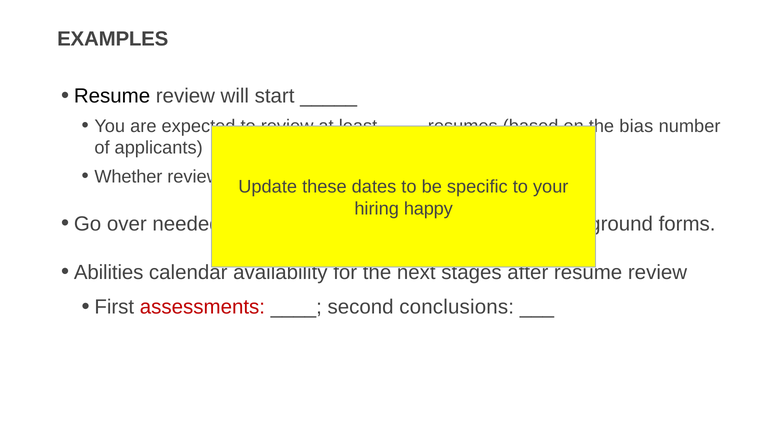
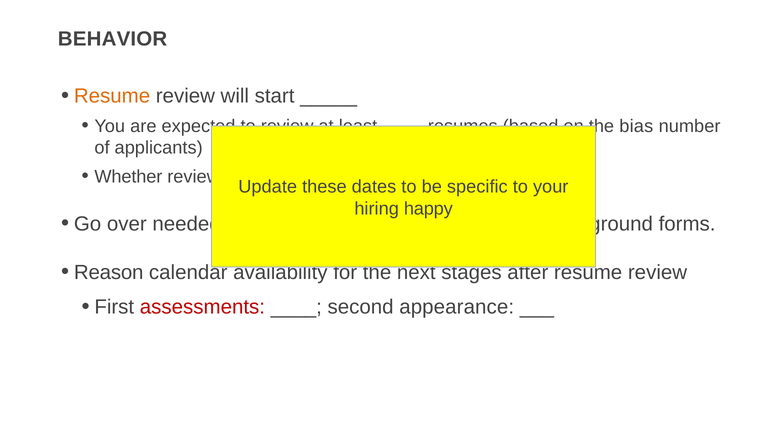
EXAMPLES: EXAMPLES -> BEHAVIOR
Resume at (112, 96) colour: black -> orange
Abilities: Abilities -> Reason
conclusions: conclusions -> appearance
